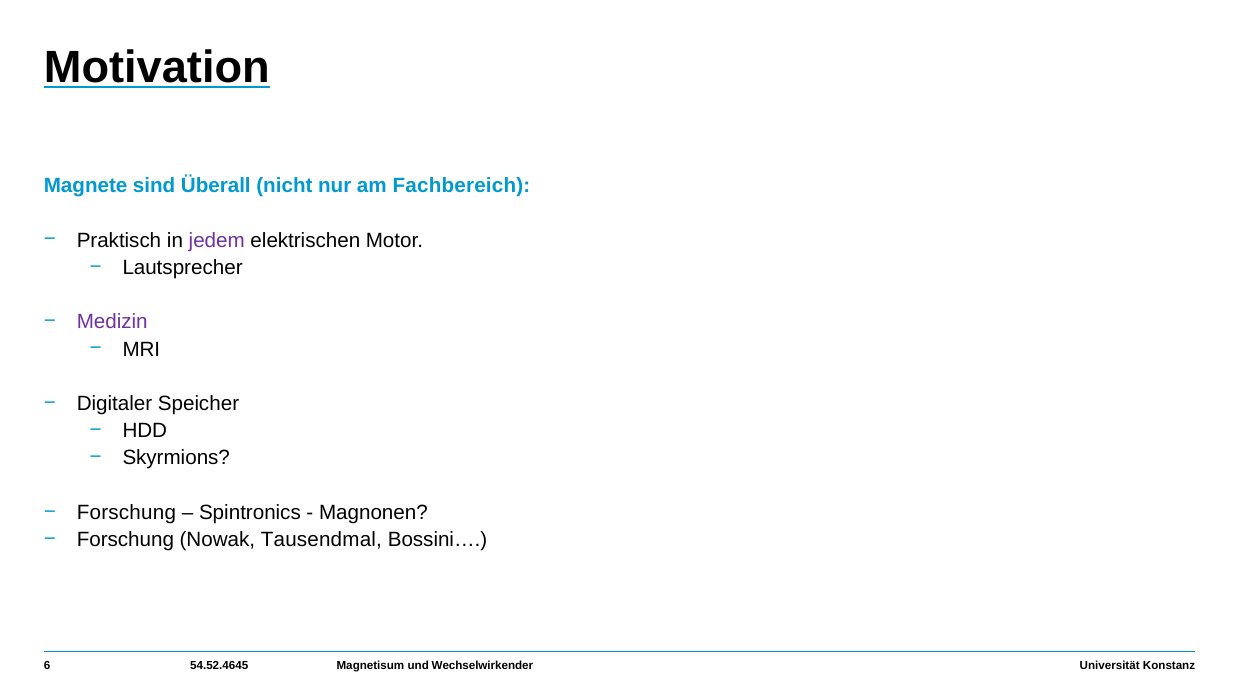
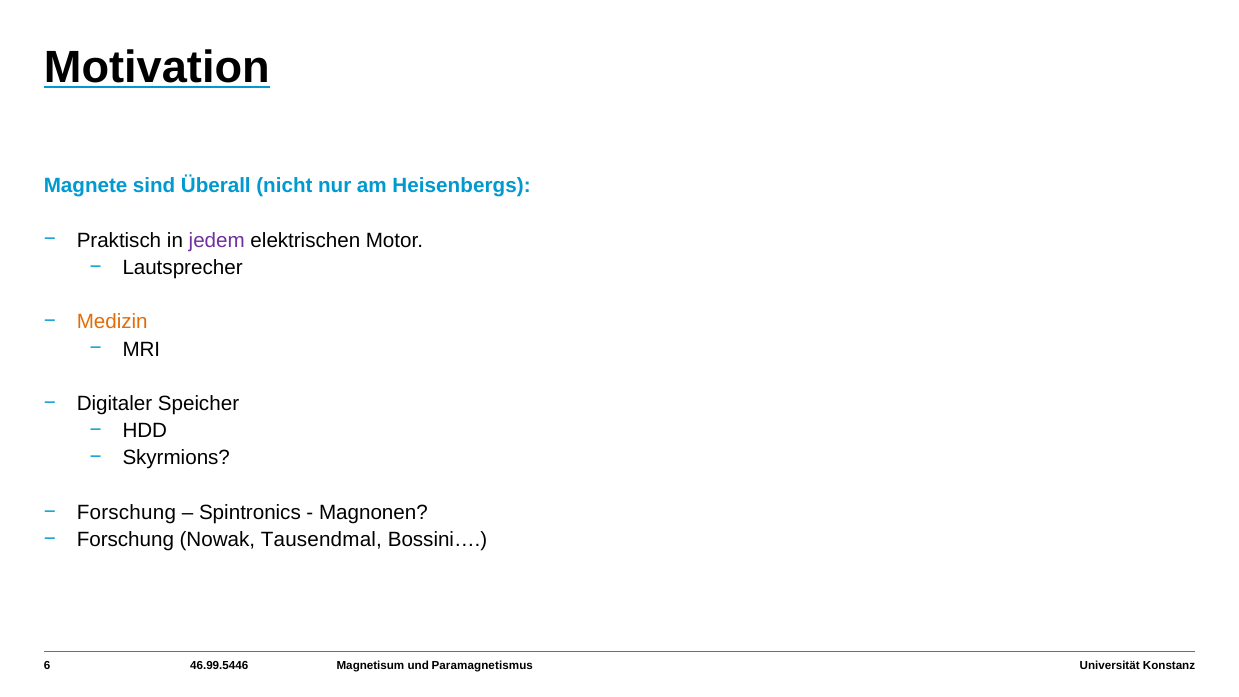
Fachbereich: Fachbereich -> Heisenbergs
Medizin colour: purple -> orange
54.52.4645: 54.52.4645 -> 46.99.5446
Wechselwirkender: Wechselwirkender -> Paramagnetismus
